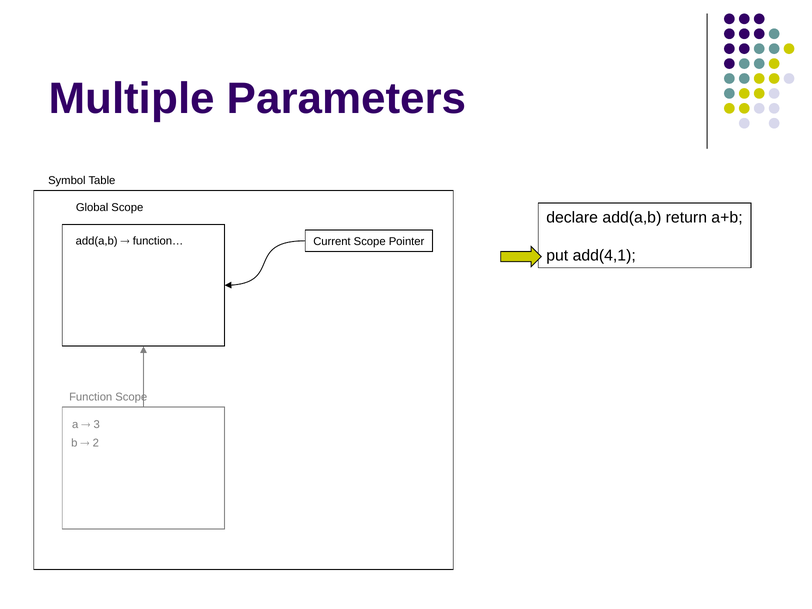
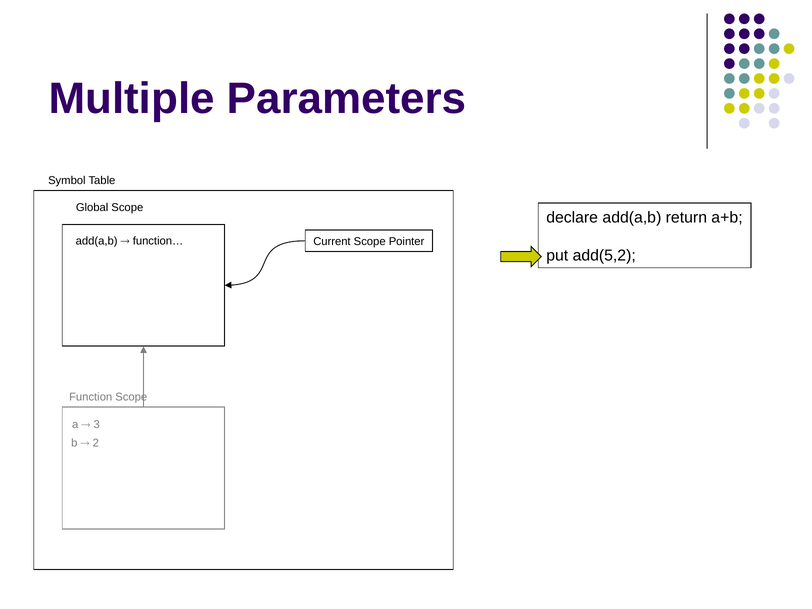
add(4,1: add(4,1 -> add(5,2
